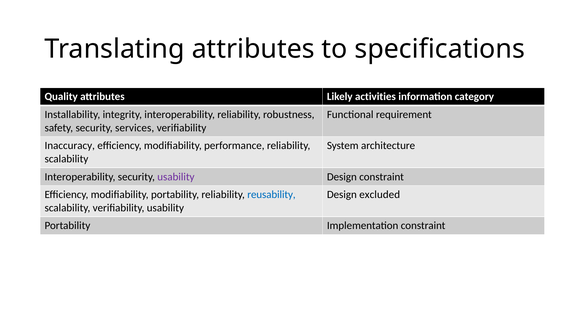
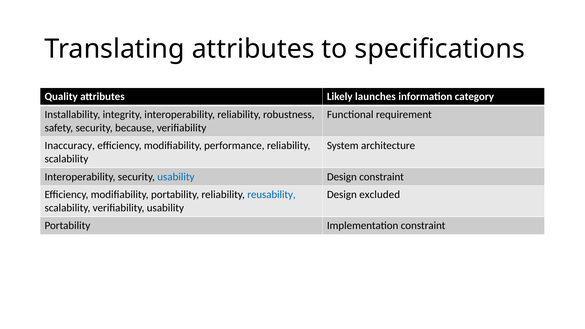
activities: activities -> launches
services: services -> because
usability at (176, 177) colour: purple -> blue
